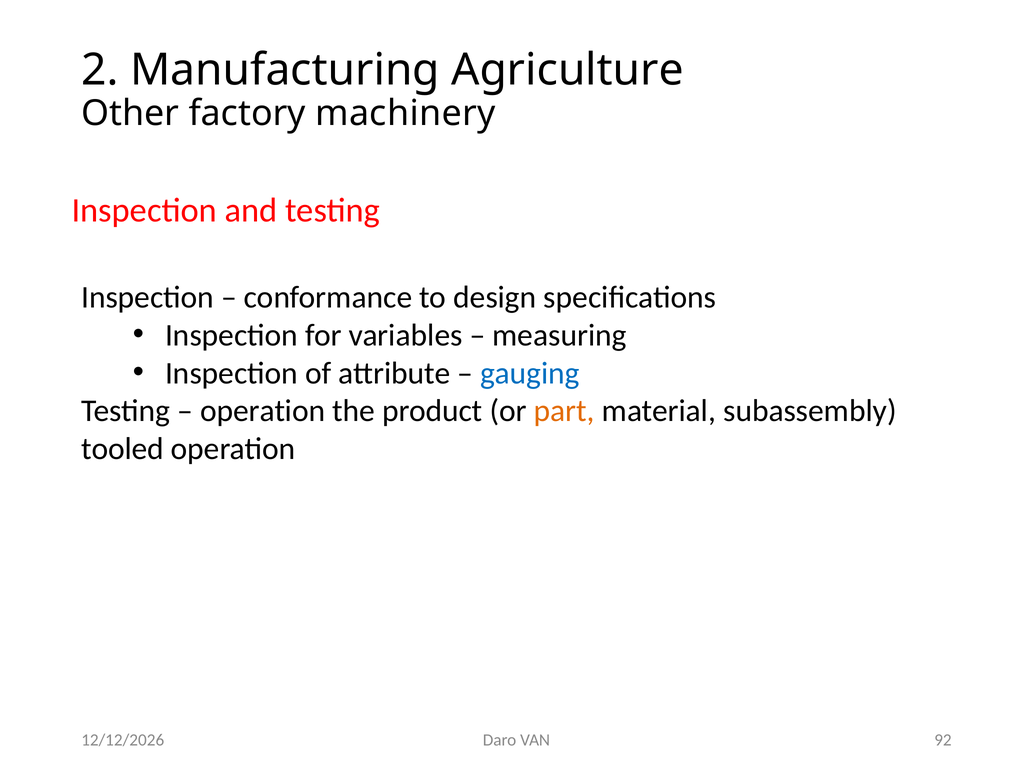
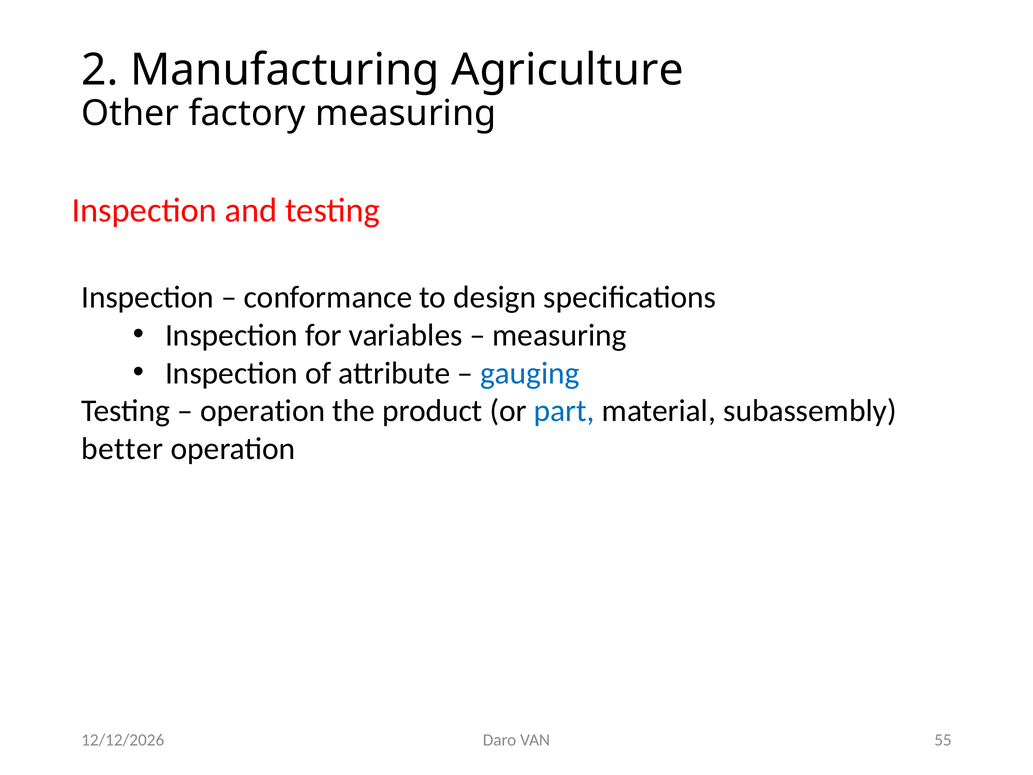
factory machinery: machinery -> measuring
part colour: orange -> blue
tooled: tooled -> better
92: 92 -> 55
